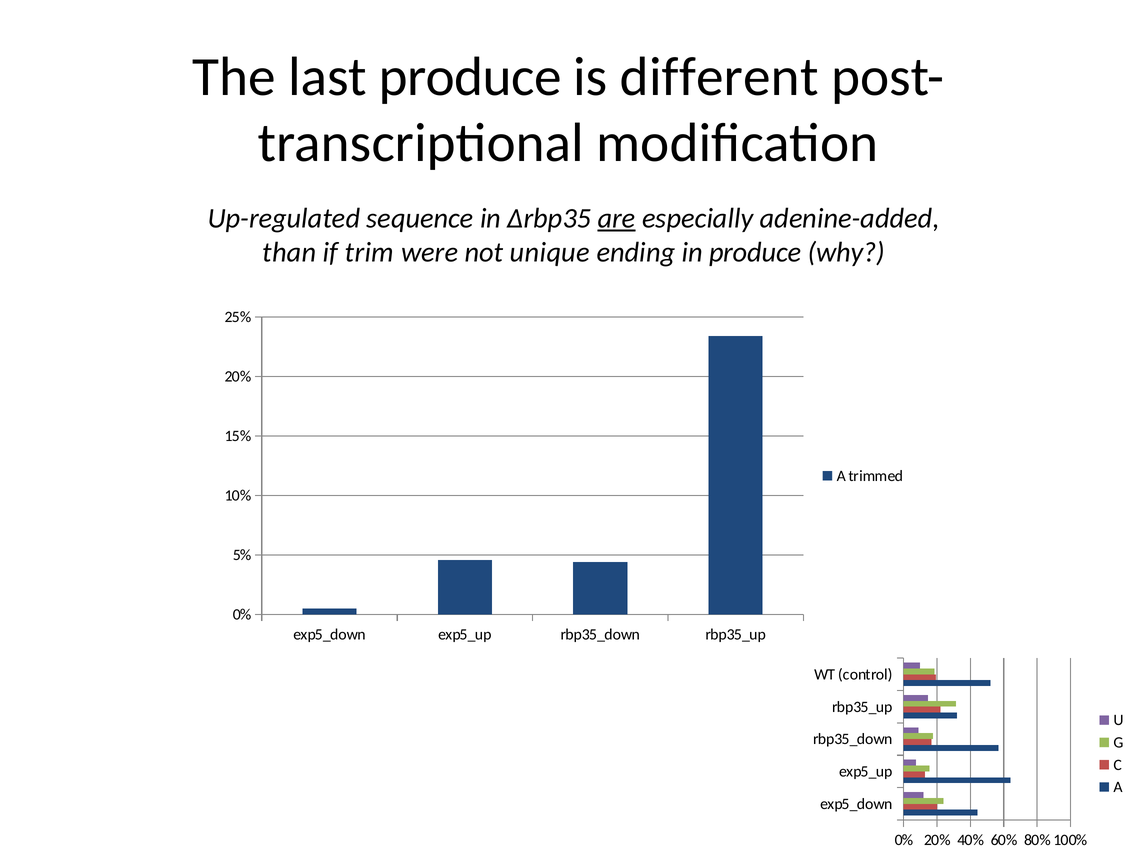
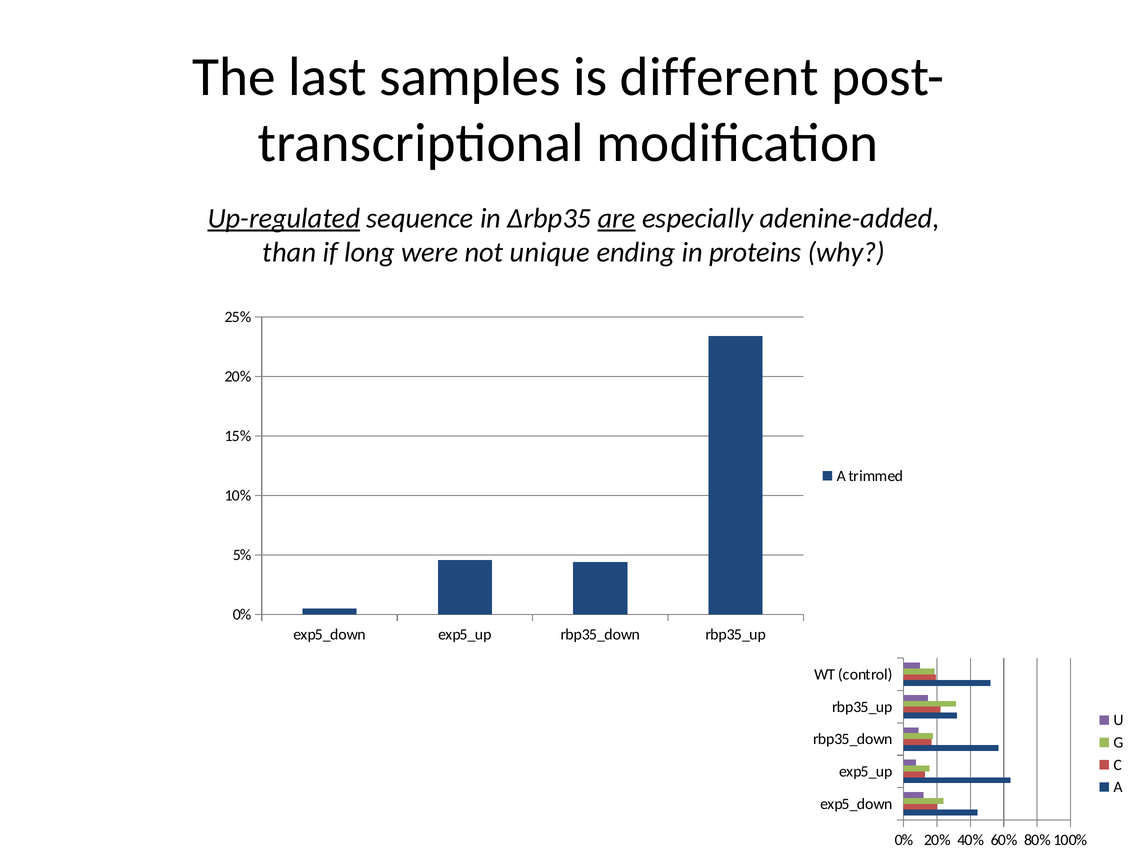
last produce: produce -> samples
Up-regulated underline: none -> present
trim: trim -> long
in produce: produce -> proteins
